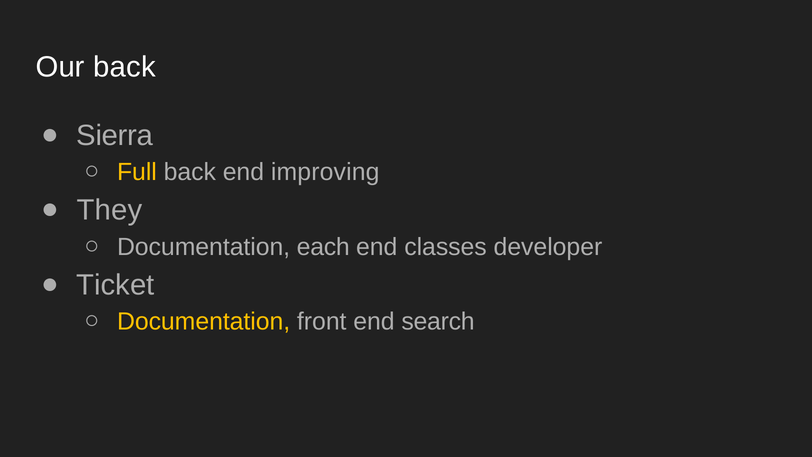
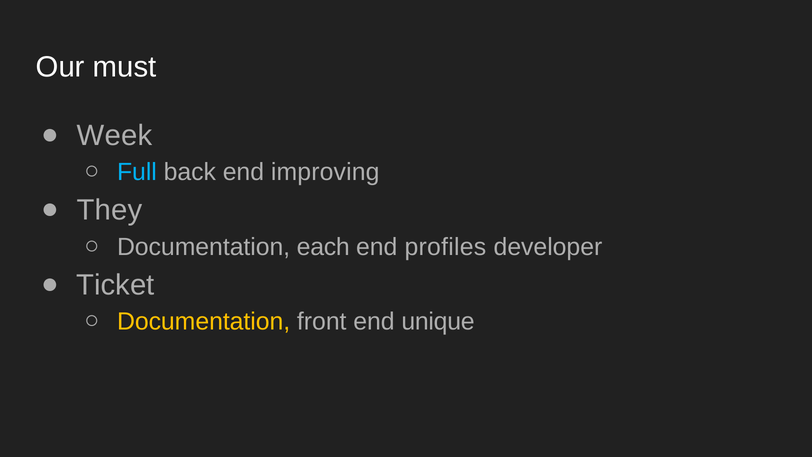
Our back: back -> must
Sierra: Sierra -> Week
Full colour: yellow -> light blue
classes: classes -> profiles
search: search -> unique
